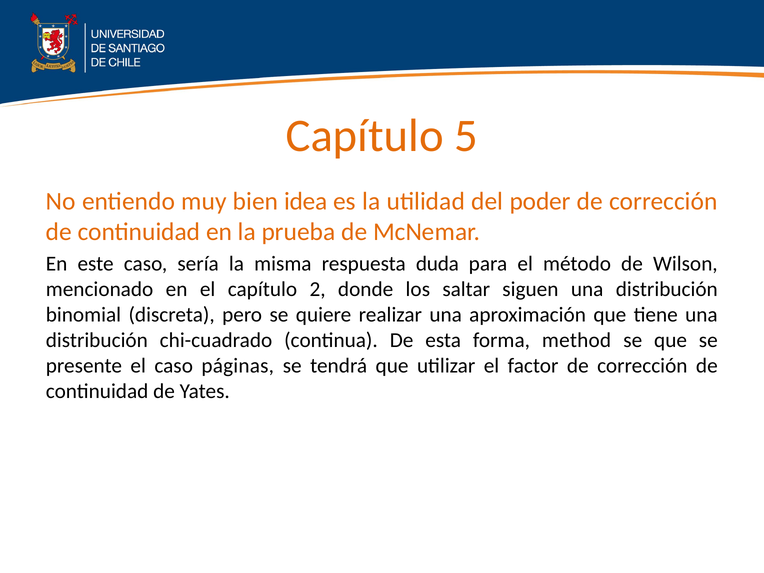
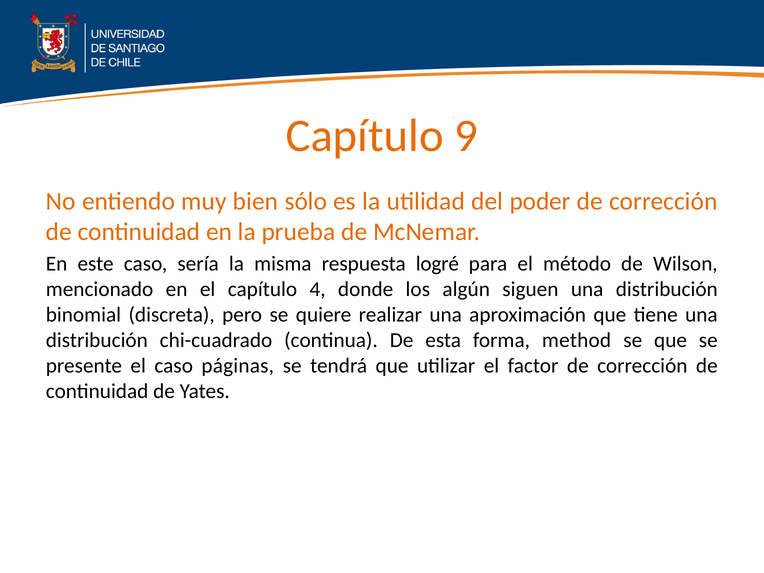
5: 5 -> 9
idea: idea -> sólo
duda: duda -> logré
2: 2 -> 4
saltar: saltar -> algún
